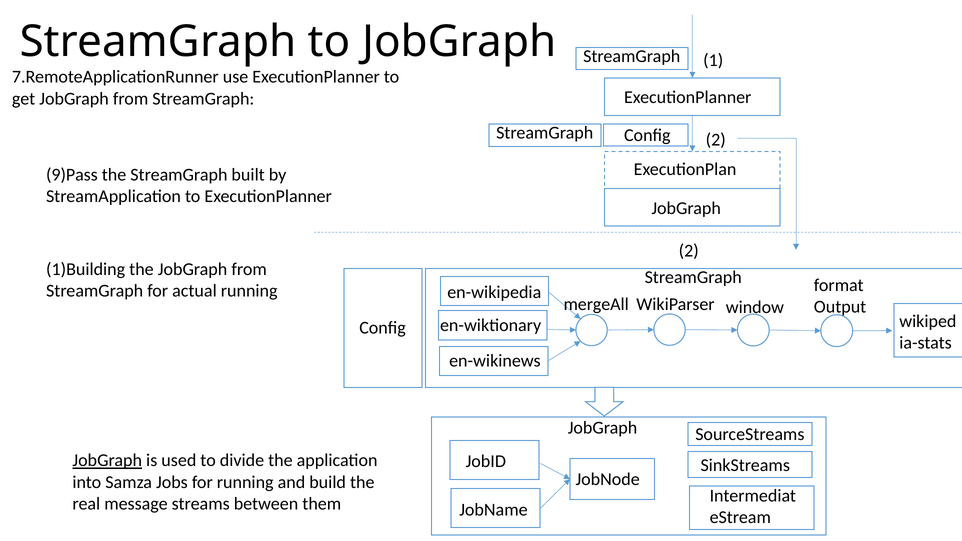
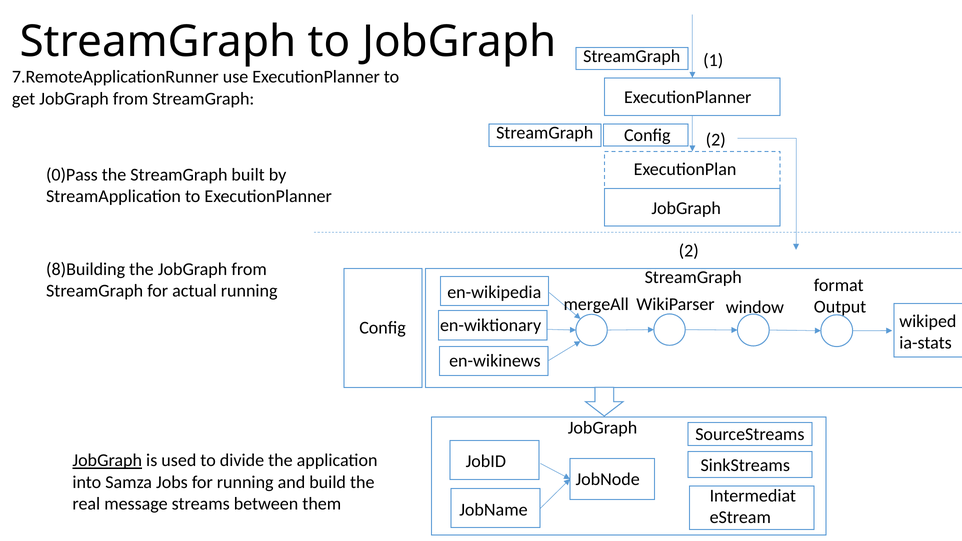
9)Pass: 9)Pass -> 0)Pass
1)Building: 1)Building -> 8)Building
